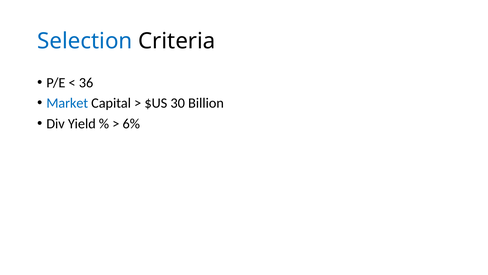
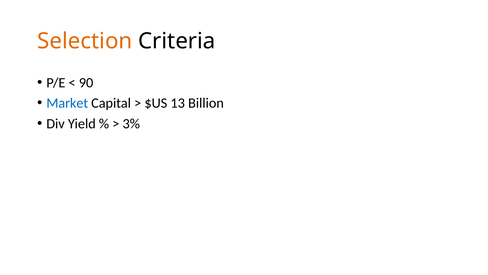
Selection colour: blue -> orange
36: 36 -> 90
30: 30 -> 13
6%: 6% -> 3%
